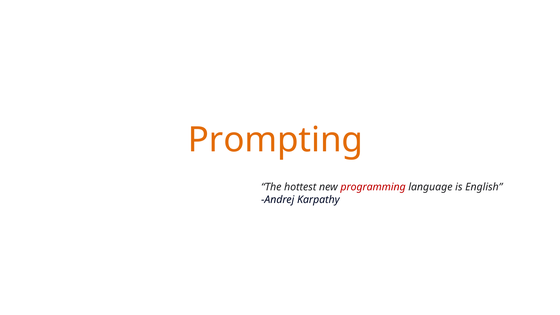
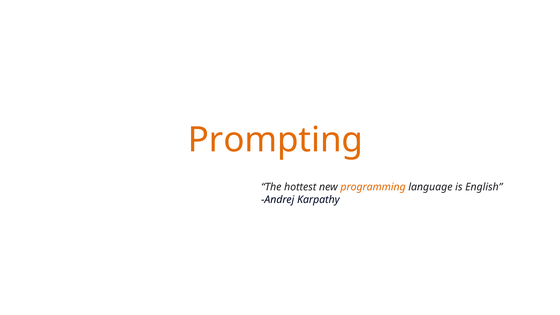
programming colour: red -> orange
